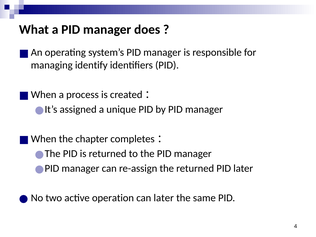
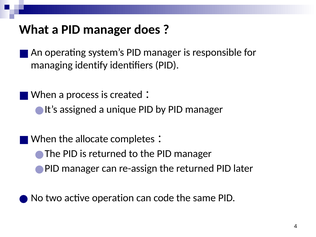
chapter: chapter -> allocate
can later: later -> code
